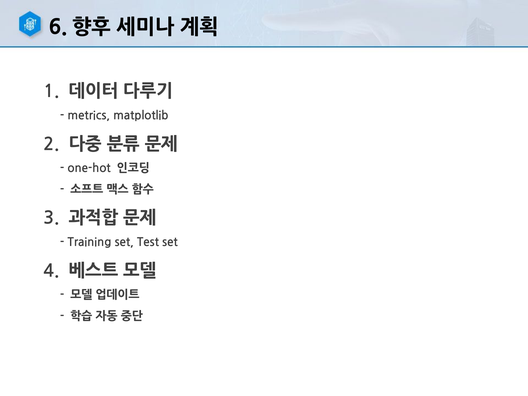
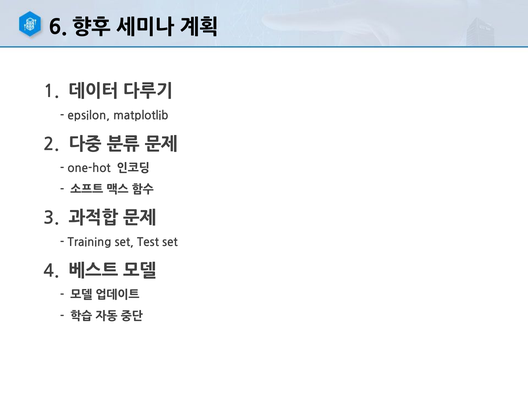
metrics: metrics -> epsilon
